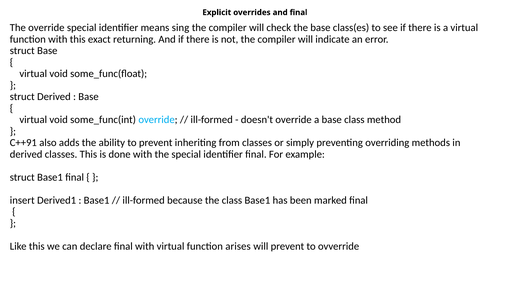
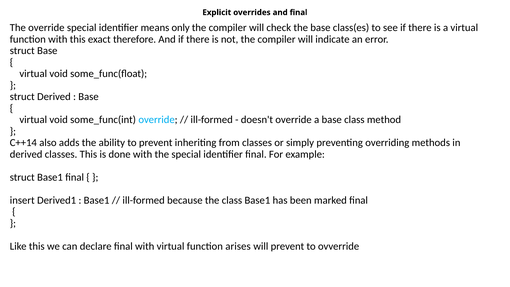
sing: sing -> only
returning: returning -> therefore
C++91: C++91 -> C++14
